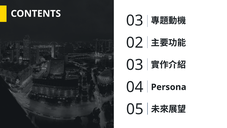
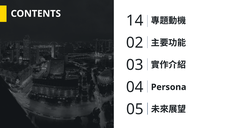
CONTENTS 03: 03 -> 14
